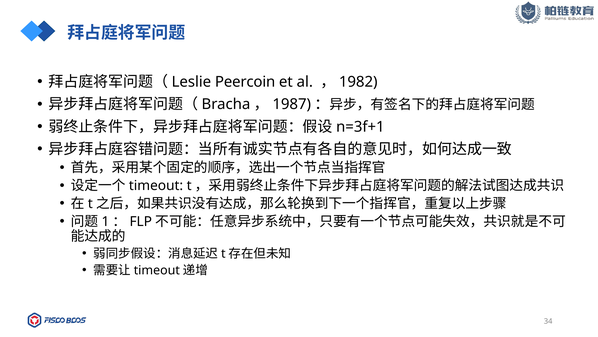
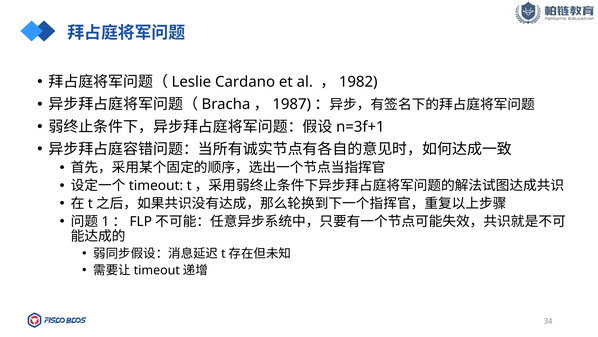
Peercoin: Peercoin -> Cardano
